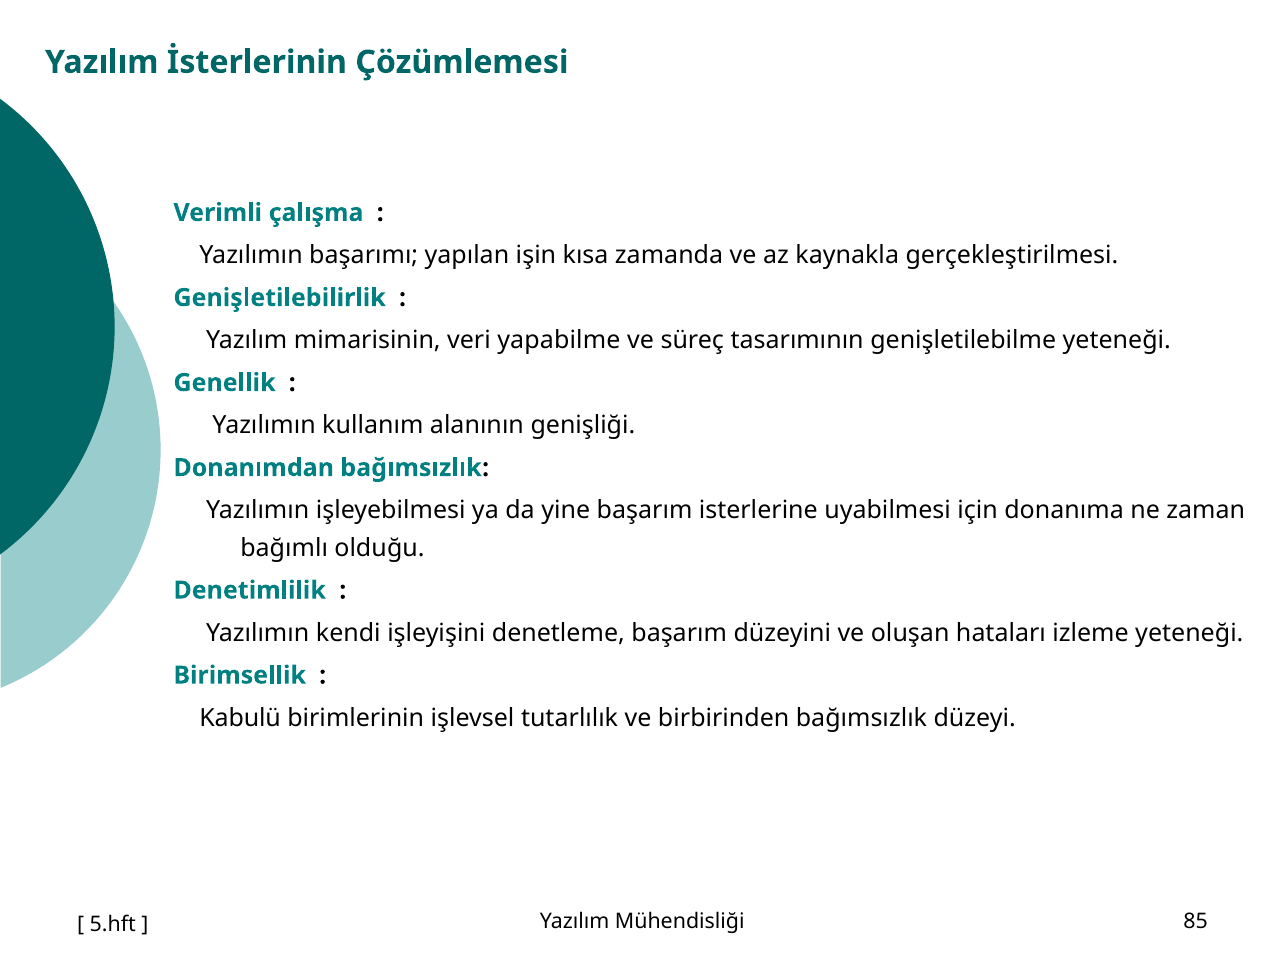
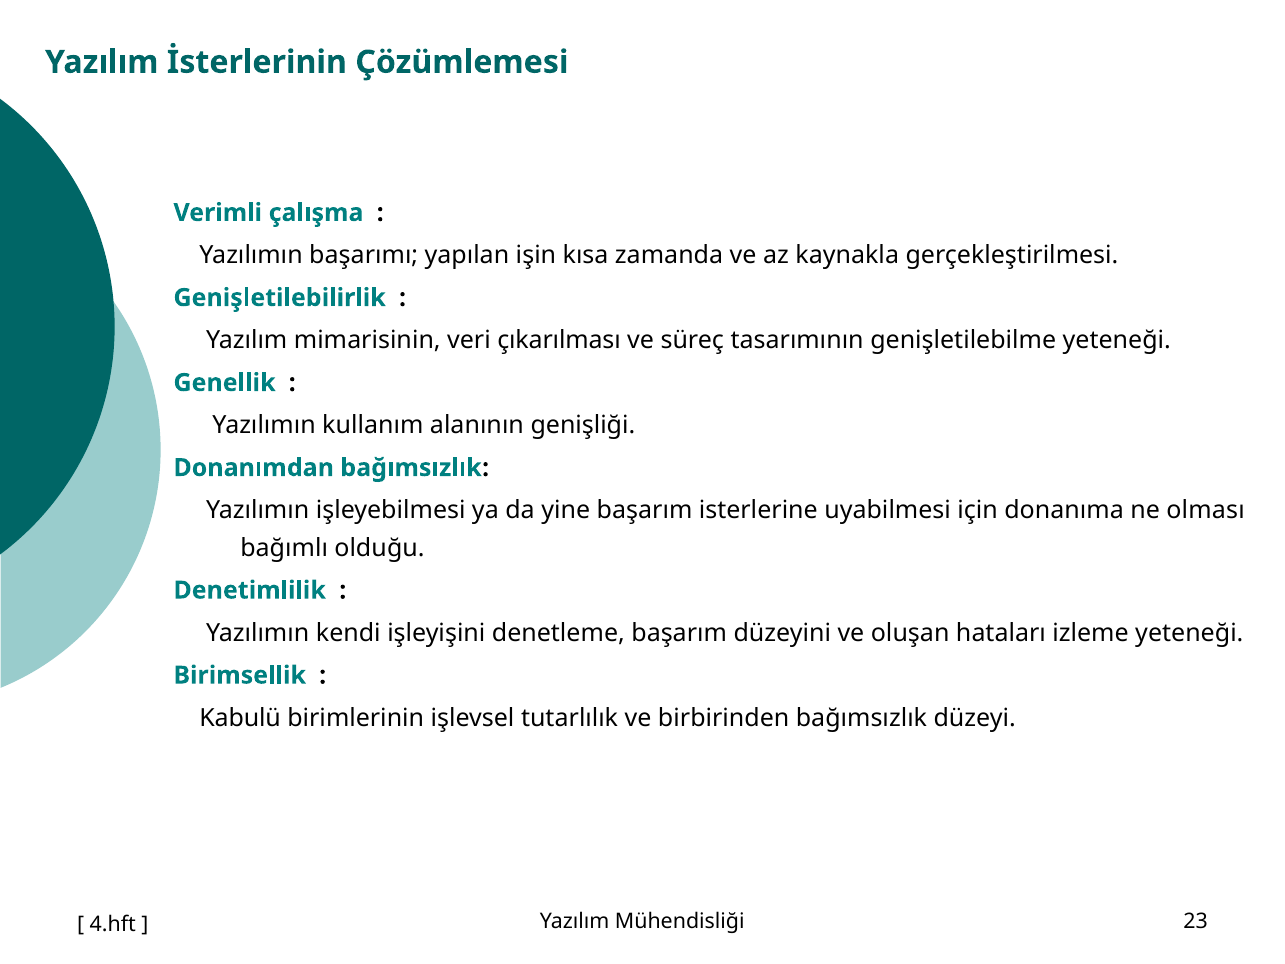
yapabilme: yapabilme -> çıkarılması
zaman: zaman -> olması
85: 85 -> 23
5.hft: 5.hft -> 4.hft
